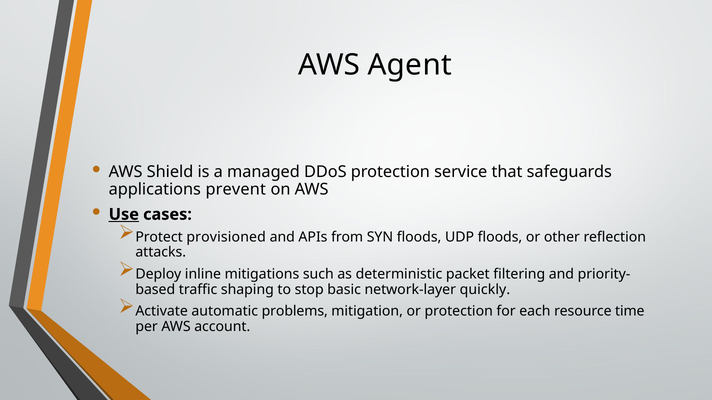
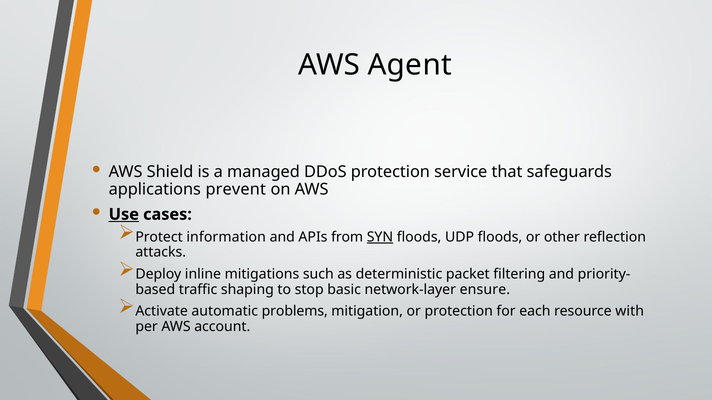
provisioned: provisioned -> information
SYN underline: none -> present
quickly: quickly -> ensure
time: time -> with
